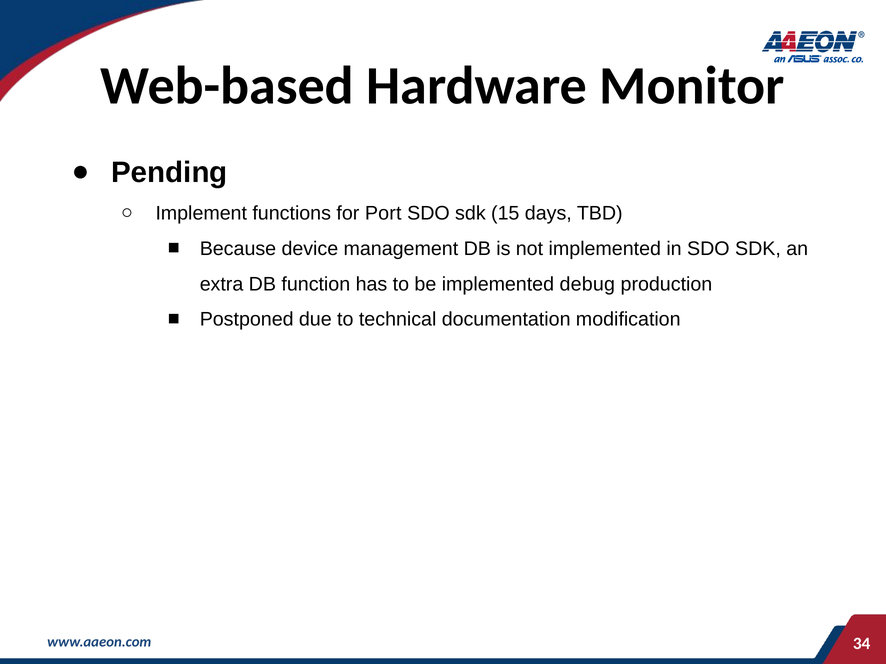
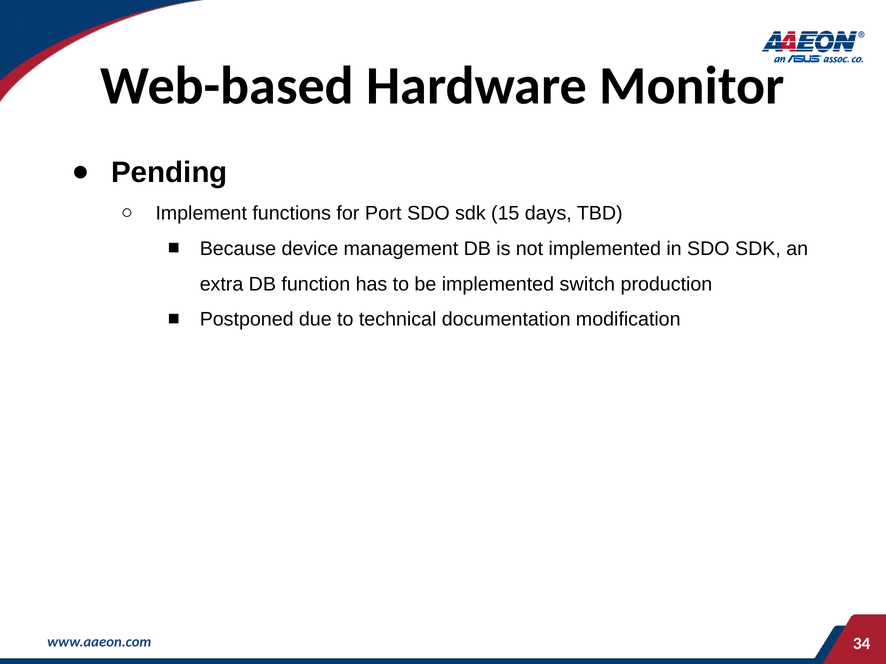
debug: debug -> switch
